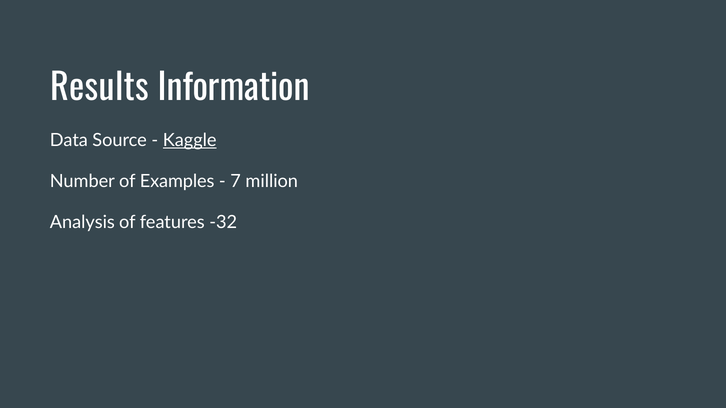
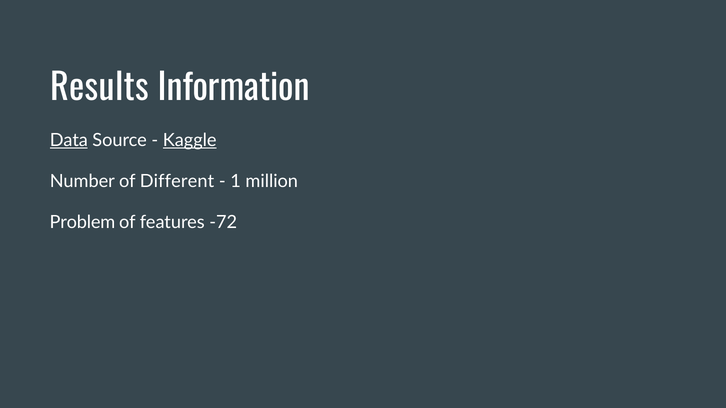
Data underline: none -> present
Examples: Examples -> Different
7: 7 -> 1
Analysis: Analysis -> Problem
-32: -32 -> -72
